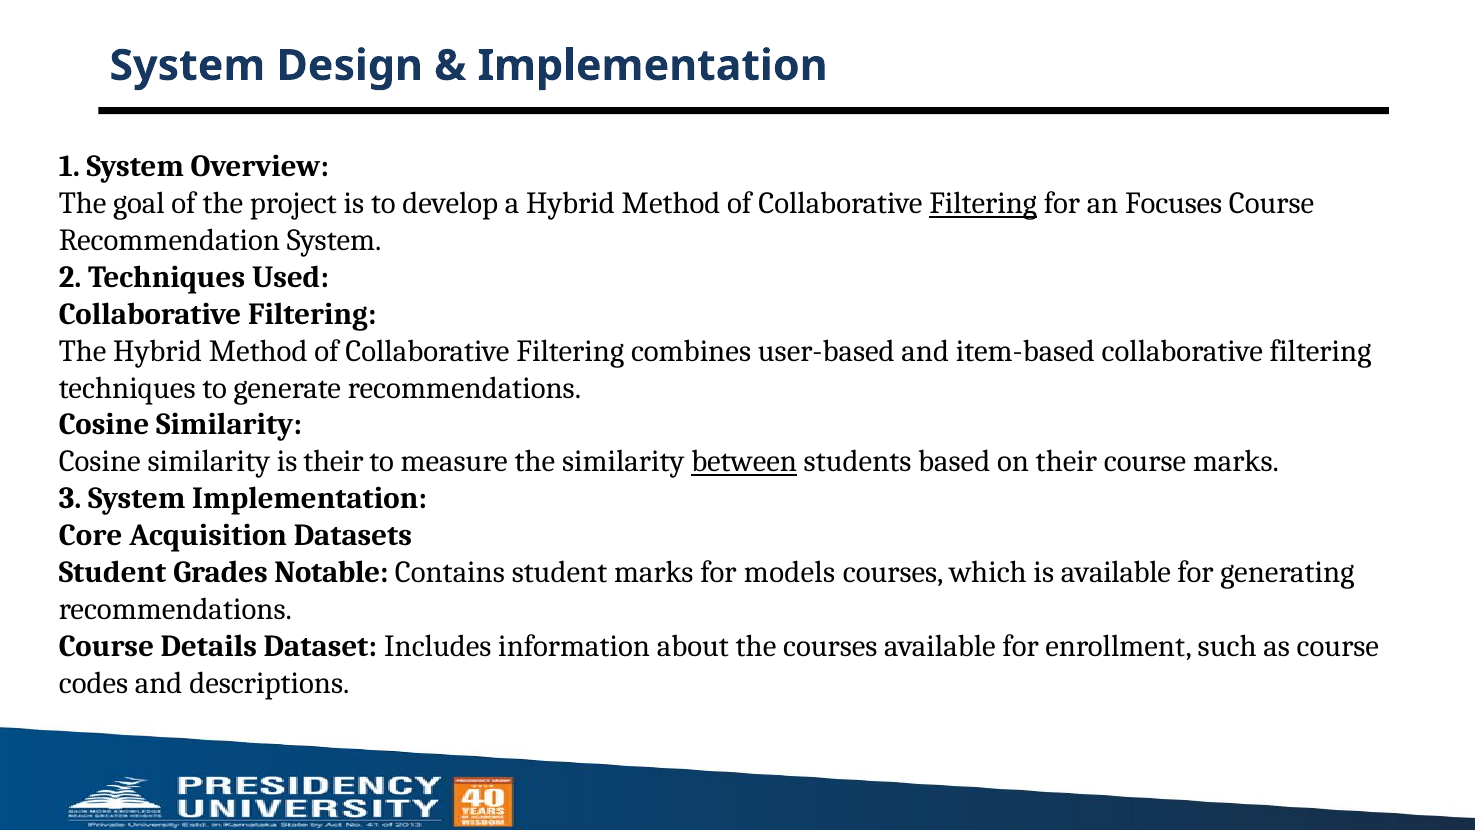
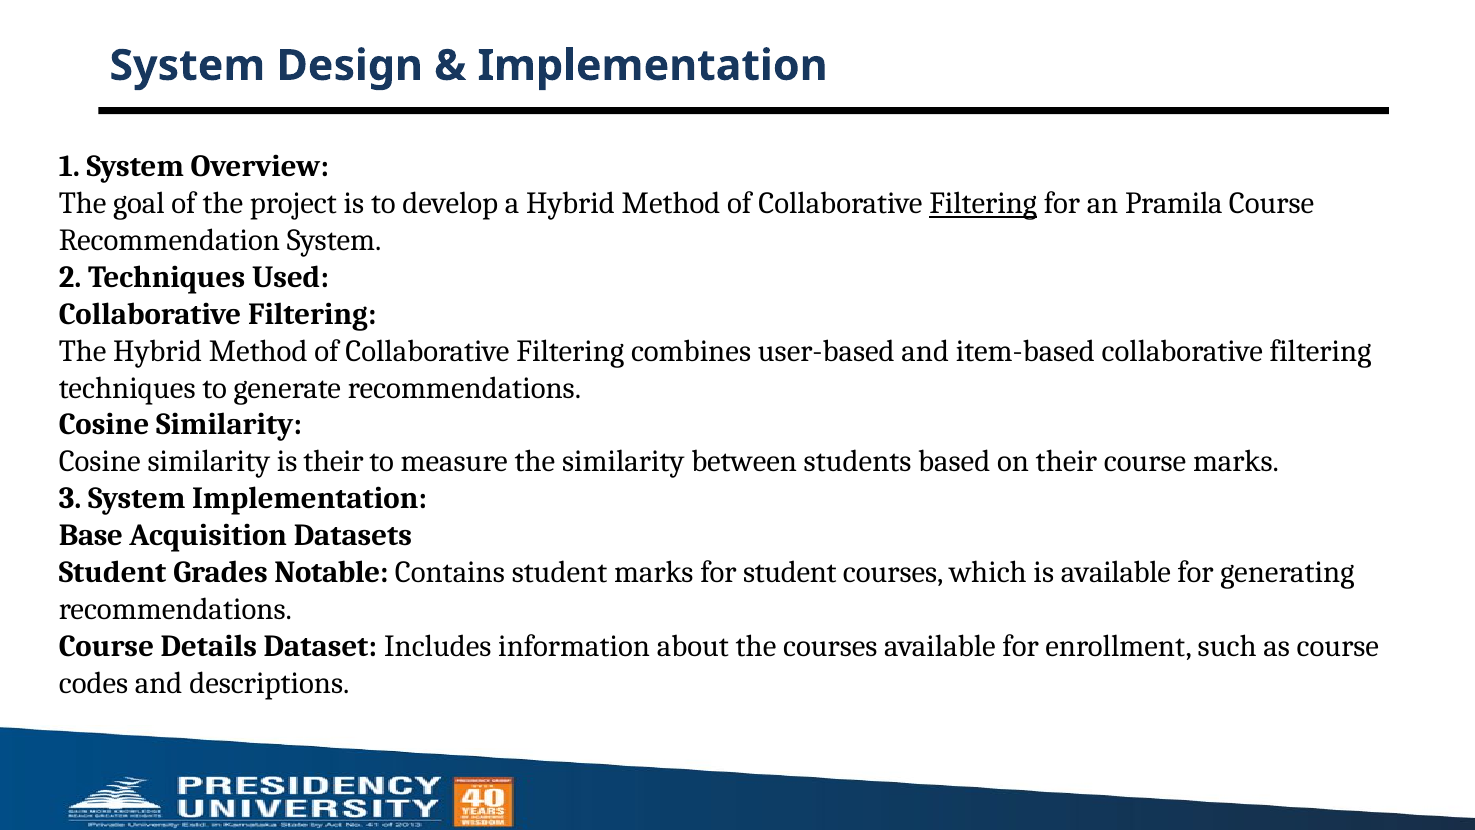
Focuses: Focuses -> Pramila
between underline: present -> none
Core: Core -> Base
for models: models -> student
